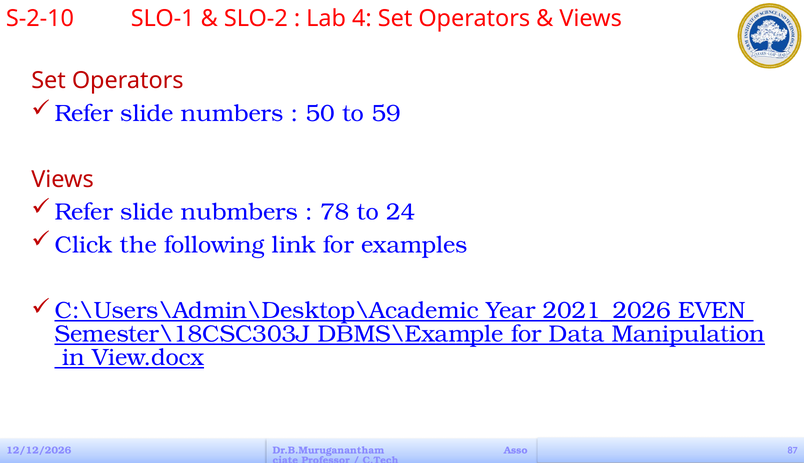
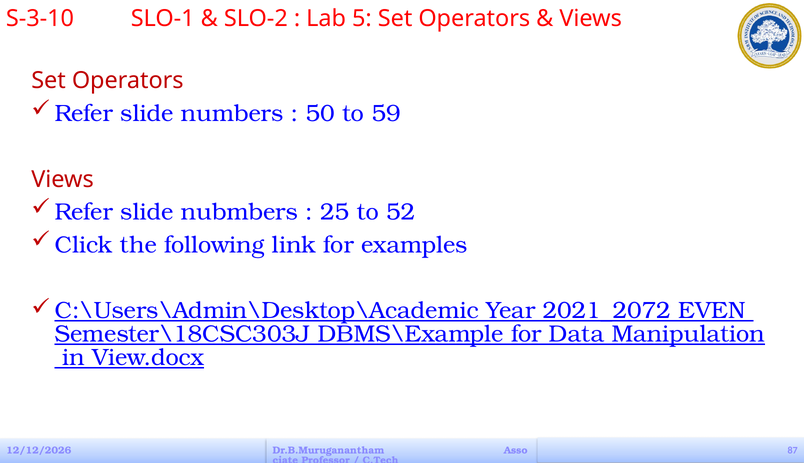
S-2-10: S-2-10 -> S-3-10
4: 4 -> 5
78: 78 -> 25
24: 24 -> 52
2021_2026: 2021_2026 -> 2021_2072
